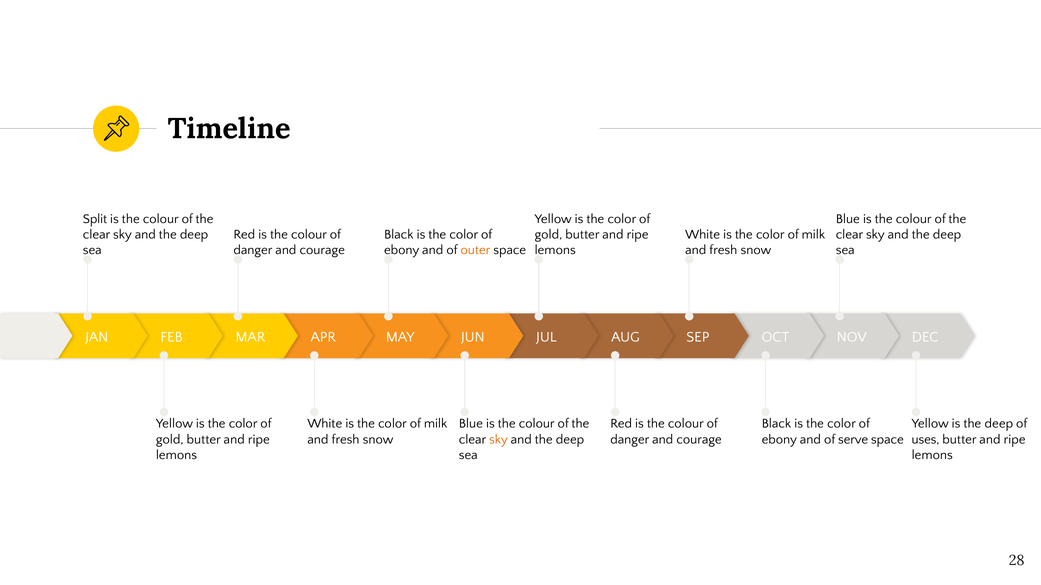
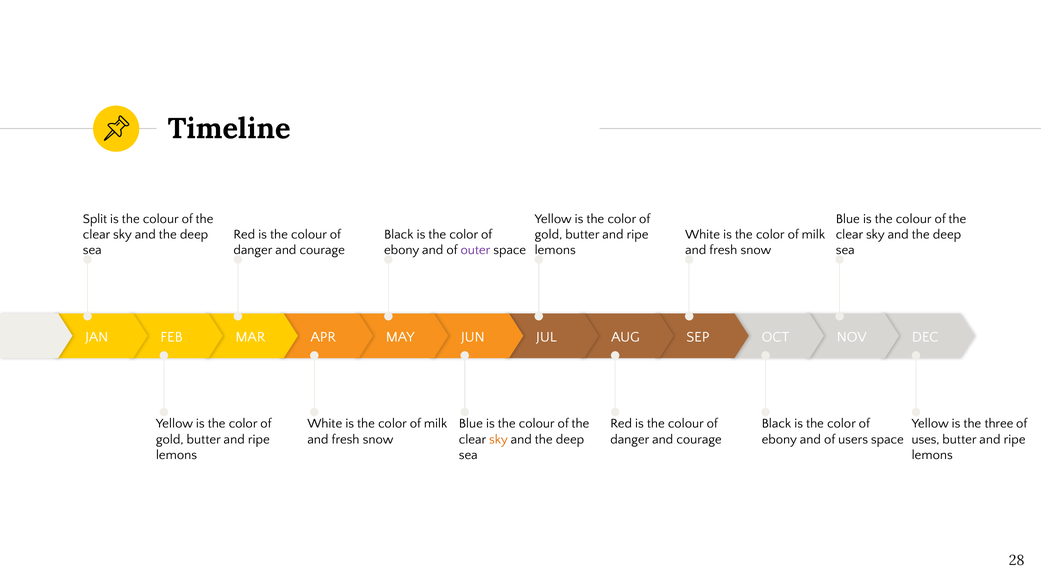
outer colour: orange -> purple
is the deep: deep -> three
serve: serve -> users
